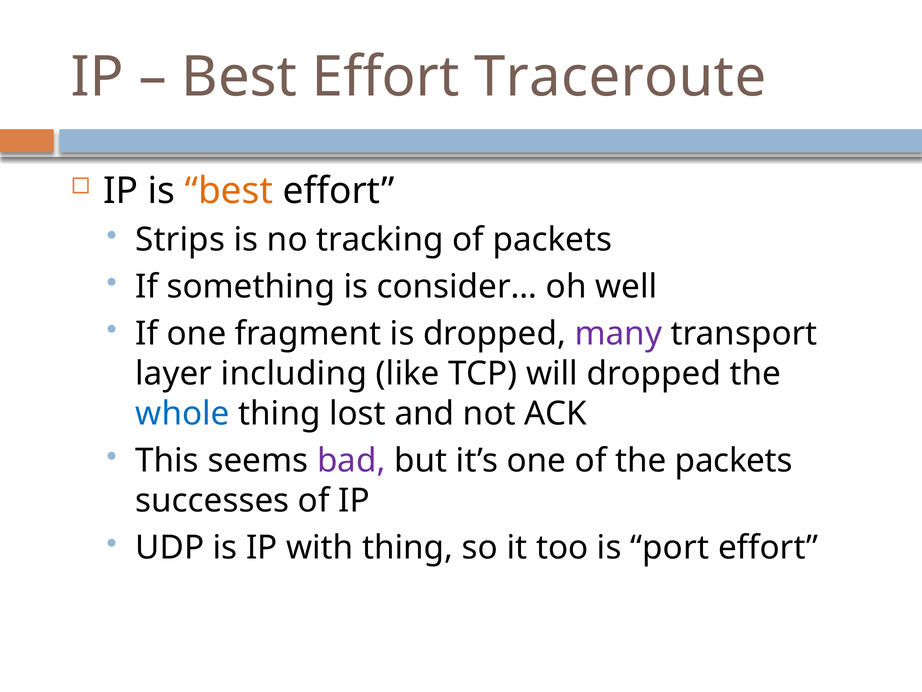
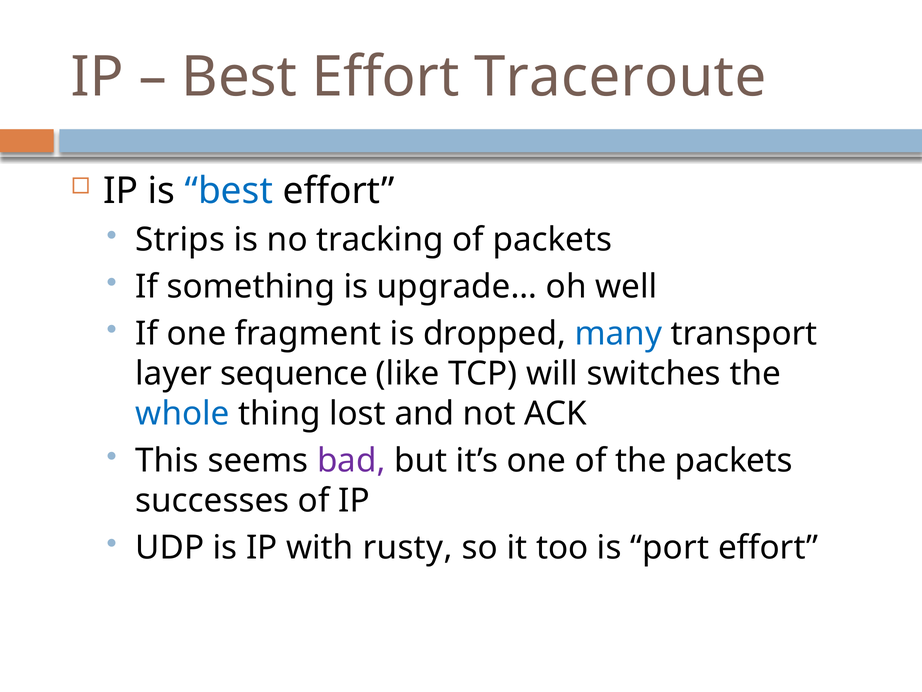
best at (229, 191) colour: orange -> blue
consider…: consider… -> upgrade…
many colour: purple -> blue
including: including -> sequence
will dropped: dropped -> switches
with thing: thing -> rusty
